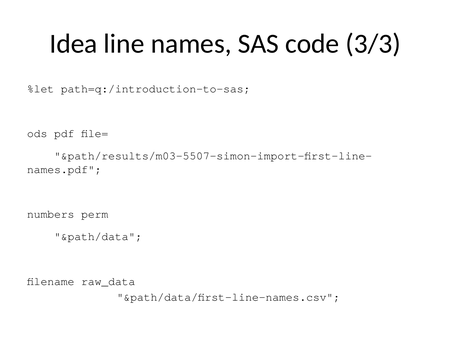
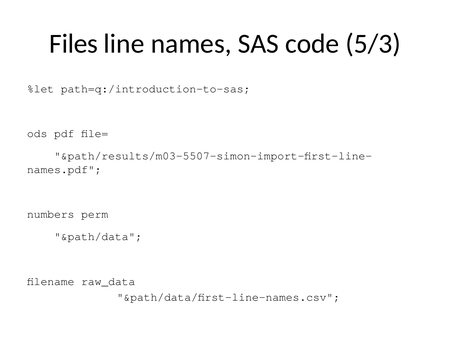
Idea: Idea -> Files
3/3: 3/3 -> 5/3
